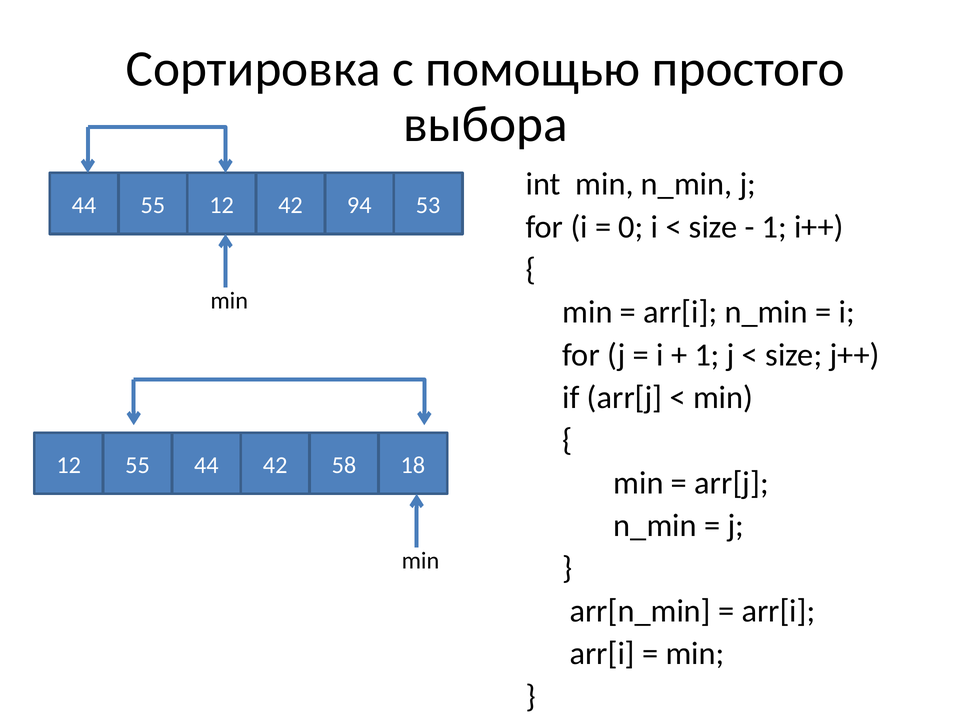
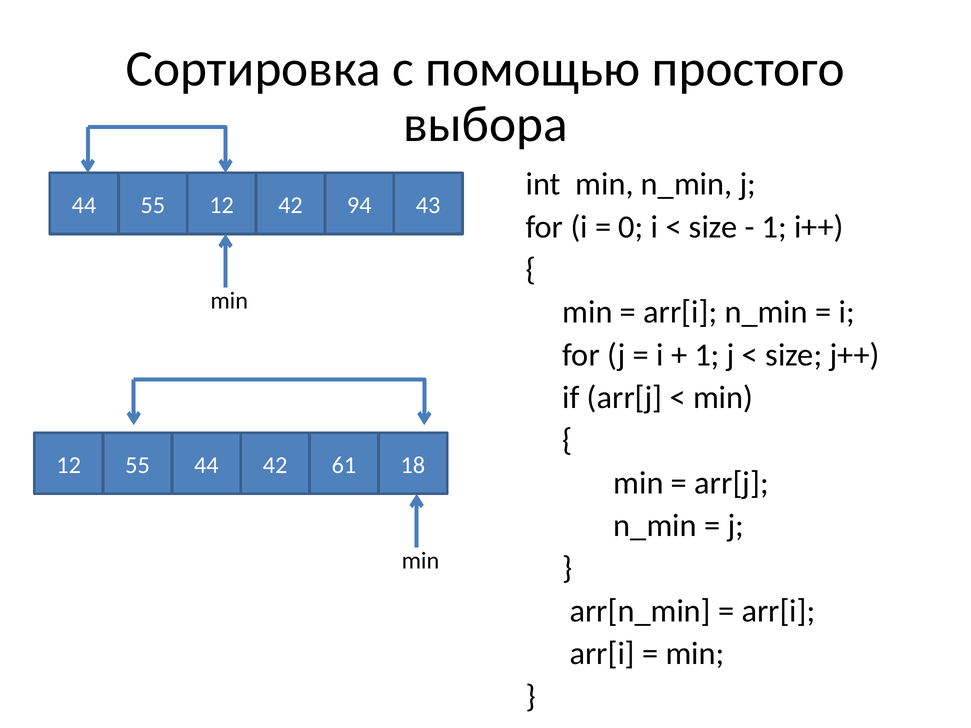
53: 53 -> 43
58: 58 -> 61
